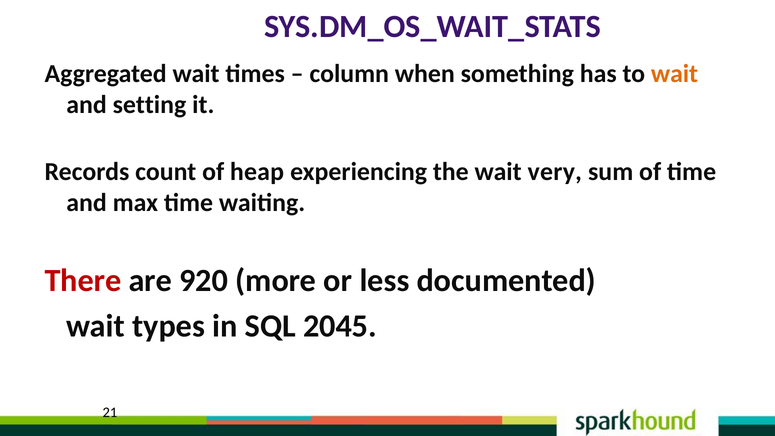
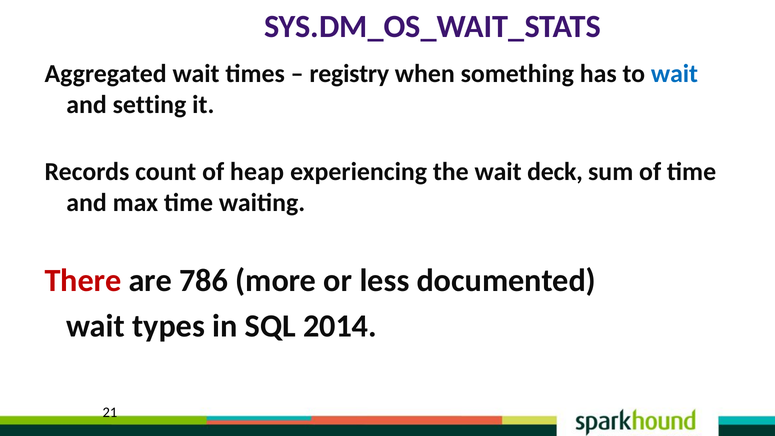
column: column -> registry
wait at (674, 74) colour: orange -> blue
very: very -> deck
920: 920 -> 786
2045: 2045 -> 2014
